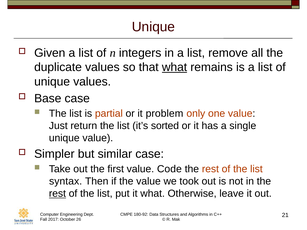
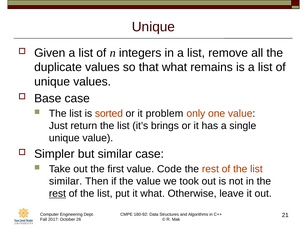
what at (175, 67) underline: present -> none
partial: partial -> sorted
sorted: sorted -> brings
syntax at (66, 182): syntax -> similar
